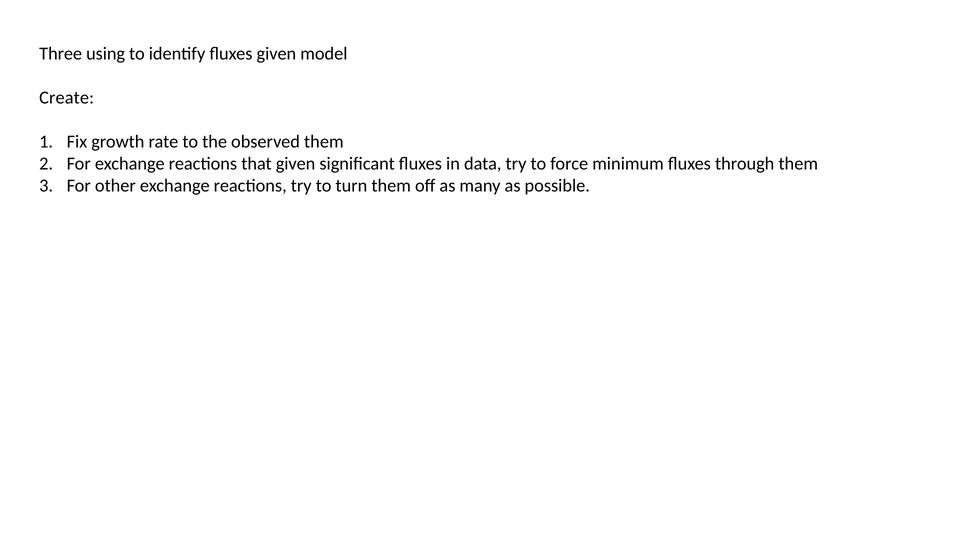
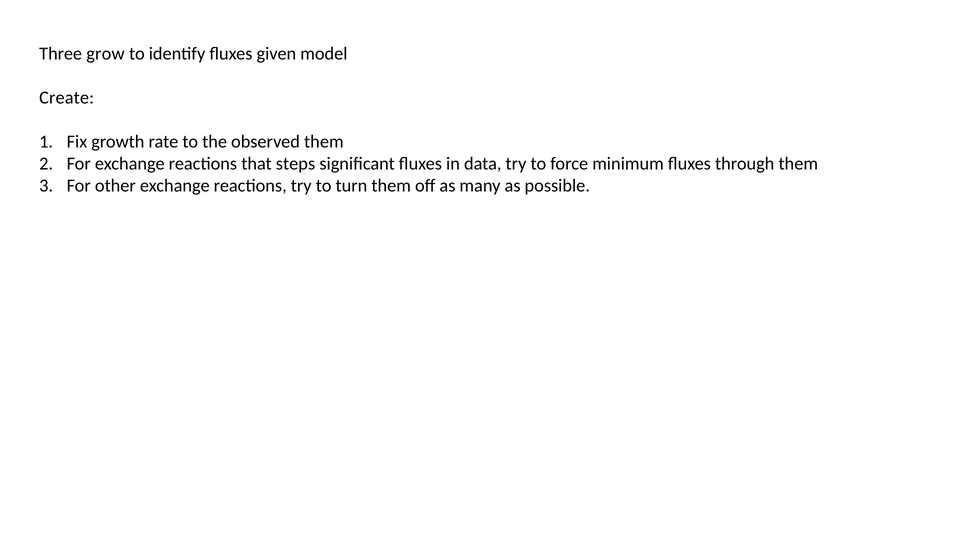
using: using -> grow
that given: given -> steps
